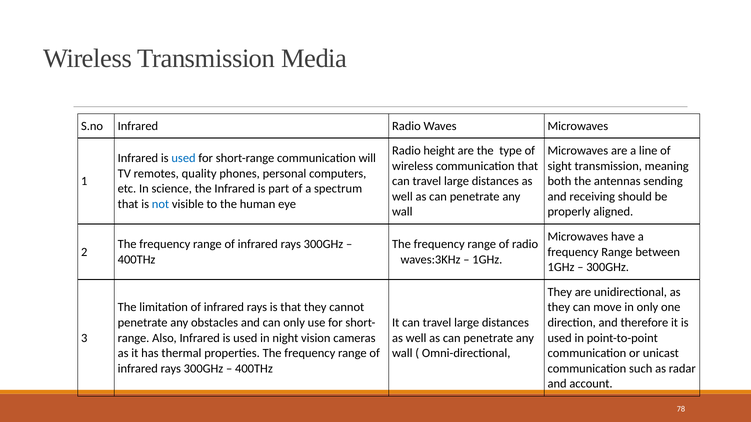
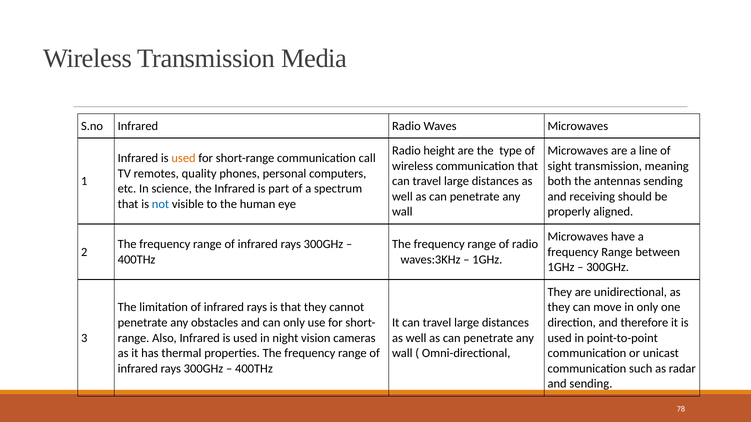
used at (184, 158) colour: blue -> orange
will: will -> call
and account: account -> sending
